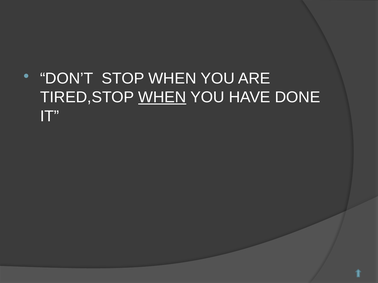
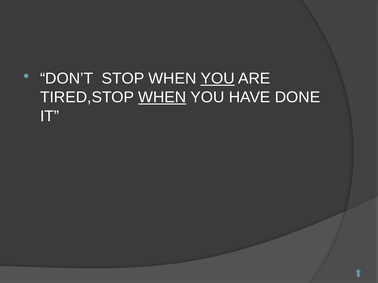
YOU at (218, 79) underline: none -> present
